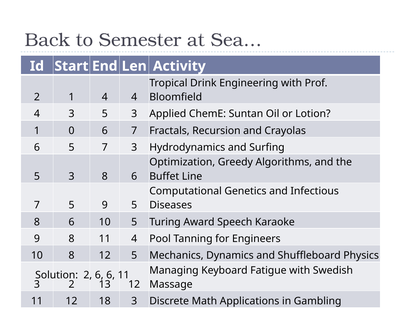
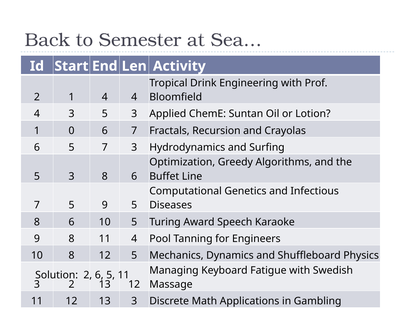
2 6 6: 6 -> 5
12 18: 18 -> 13
